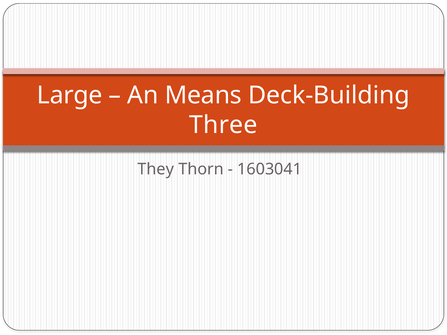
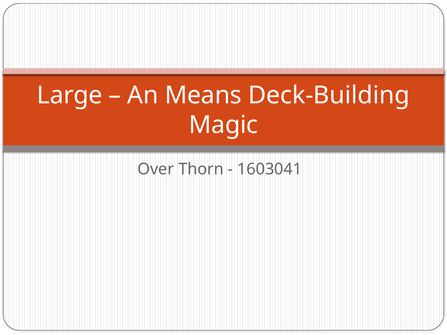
Three: Three -> Magic
They: They -> Over
